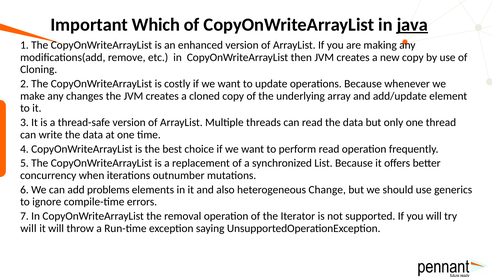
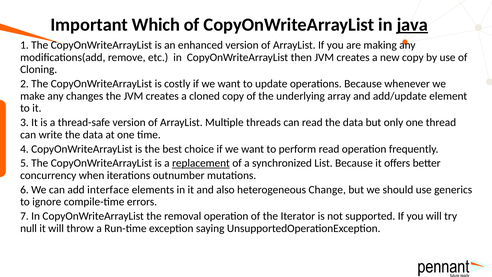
replacement underline: none -> present
problems: problems -> interface
will at (28, 228): will -> null
